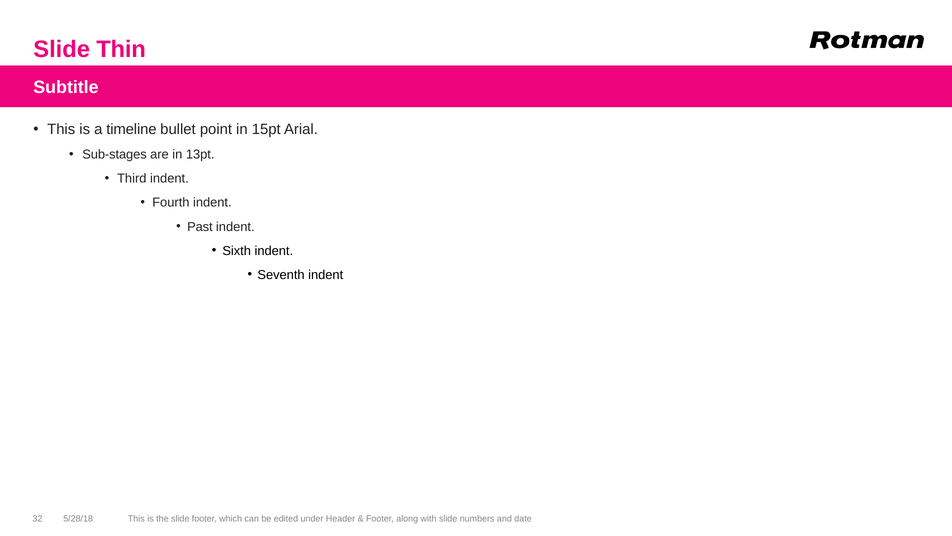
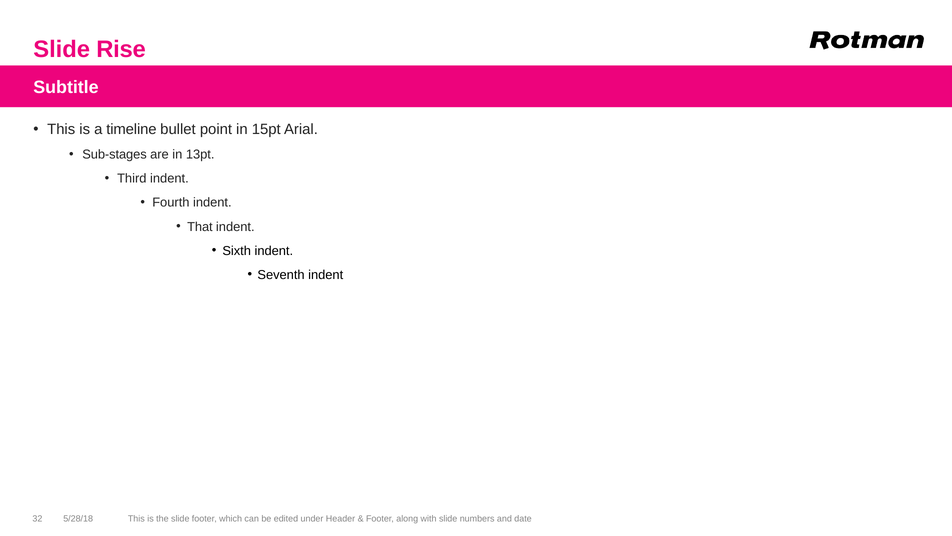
Thin: Thin -> Rise
Past: Past -> That
